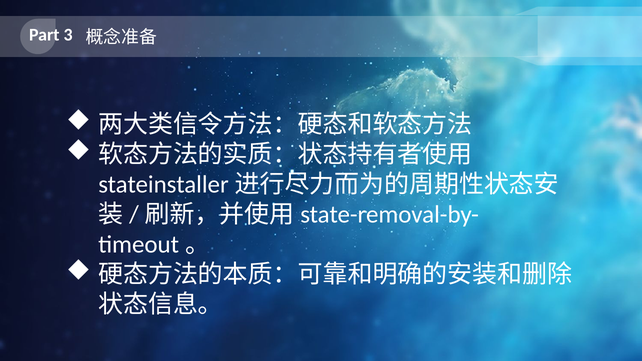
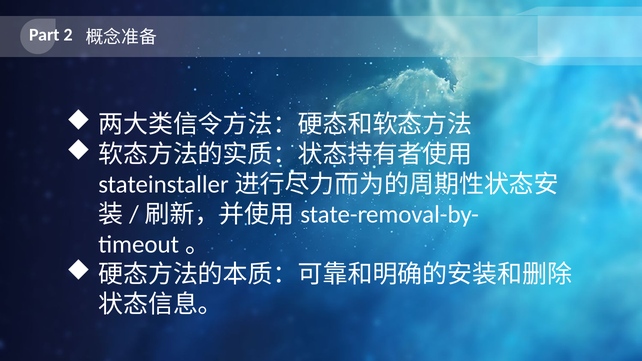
3: 3 -> 2
